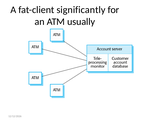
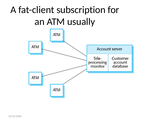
significantly: significantly -> subscription
